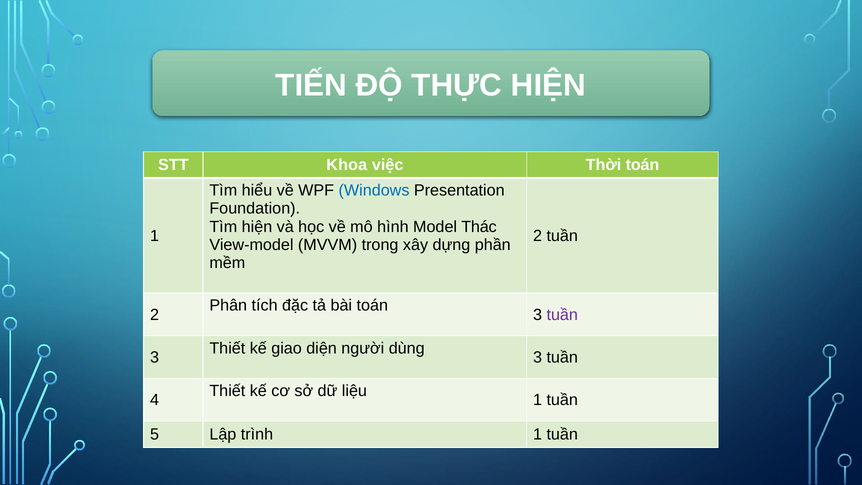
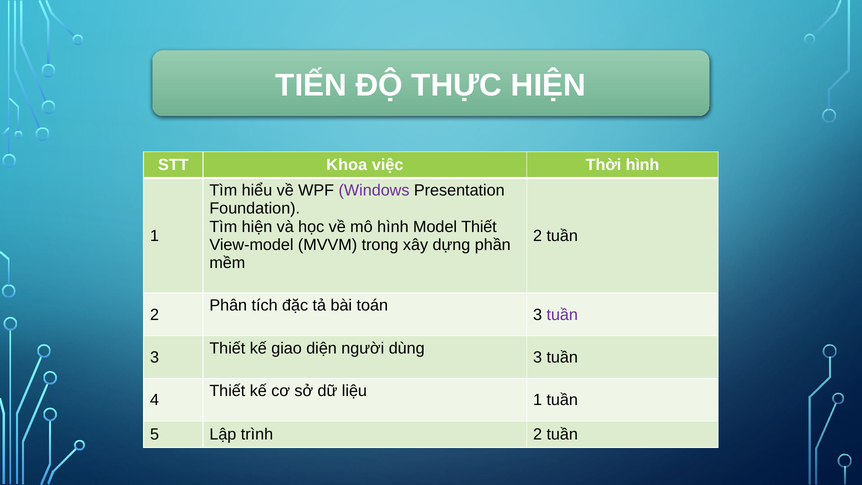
Thời toán: toán -> hình
Windows colour: blue -> purple
Model Thác: Thác -> Thiết
trình 1: 1 -> 2
